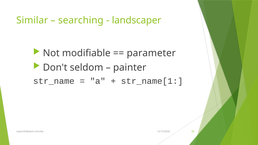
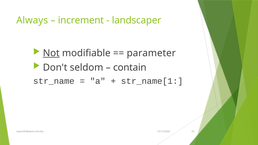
Similar: Similar -> Always
searching: searching -> increment
Not underline: none -> present
painter: painter -> contain
